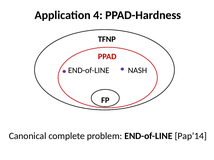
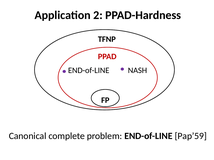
4: 4 -> 2
Pap’14: Pap’14 -> Pap’59
